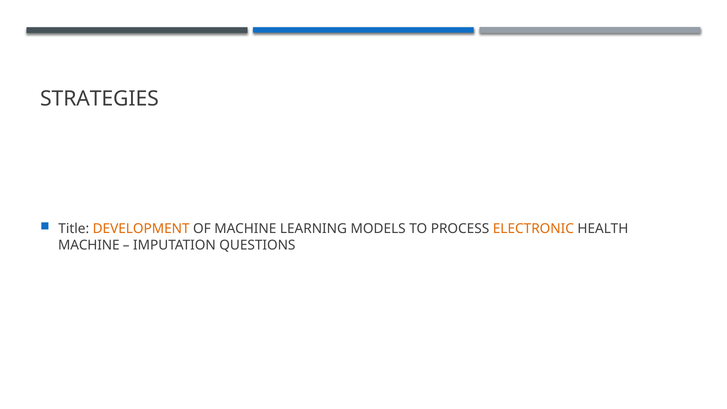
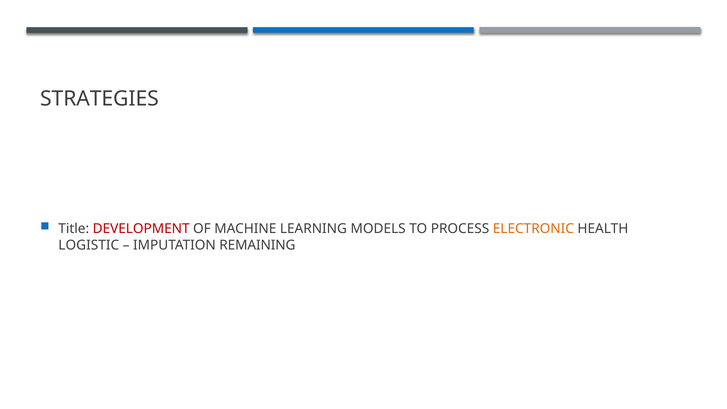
DEVELOPMENT colour: orange -> red
MACHINE at (89, 245): MACHINE -> LOGISTIC
QUESTIONS: QUESTIONS -> REMAINING
